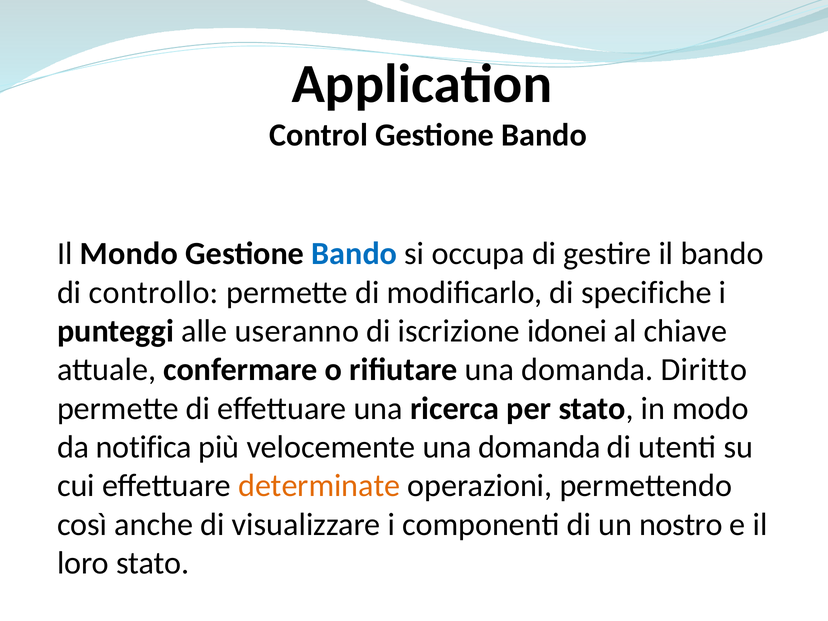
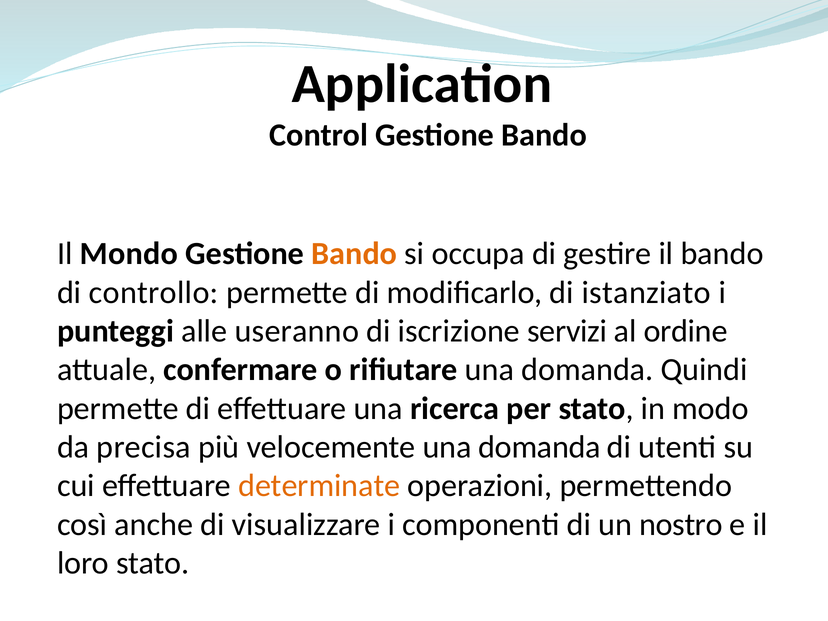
Bando at (354, 254) colour: blue -> orange
specifiche: specifiche -> istanziato
idonei: idonei -> servizi
chiave: chiave -> ordine
Diritto: Diritto -> Quindi
notifica: notifica -> precisa
